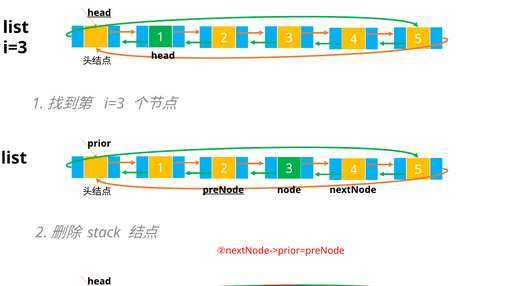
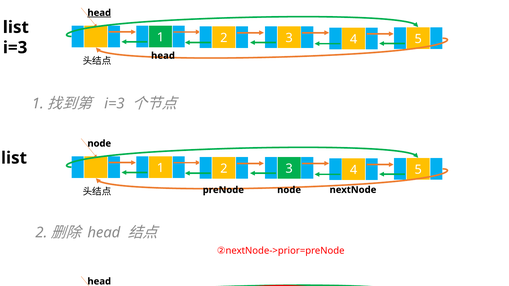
prior at (99, 144): prior -> node
preNode underline: present -> none
stack at (104, 233): stack -> head
